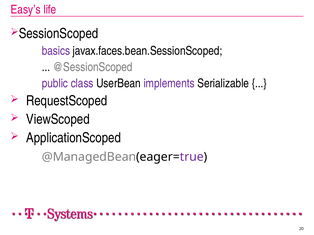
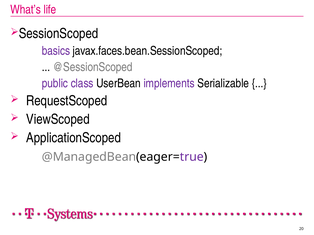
Easy’s: Easy’s -> What’s
